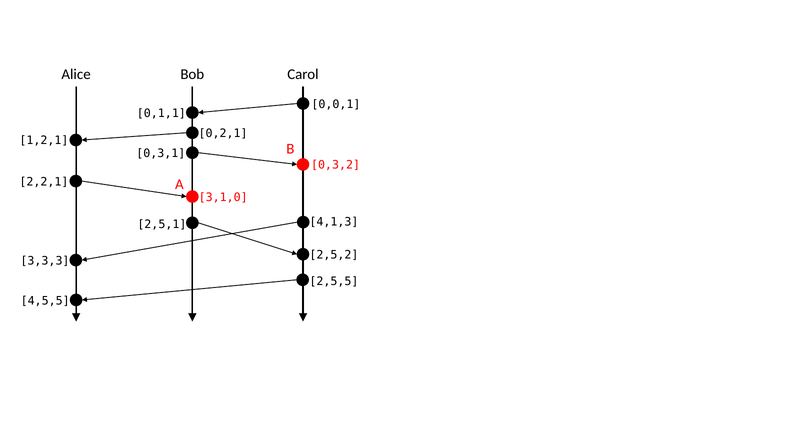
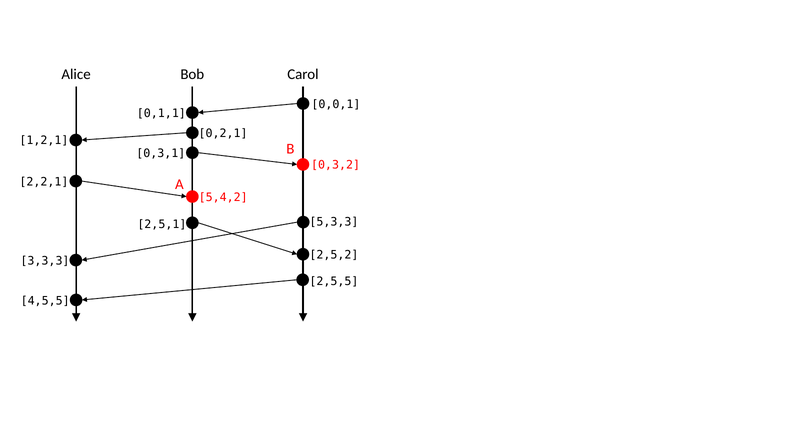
3,1,0: 3,1,0 -> 5,4,2
4,1,3: 4,1,3 -> 5,3,3
